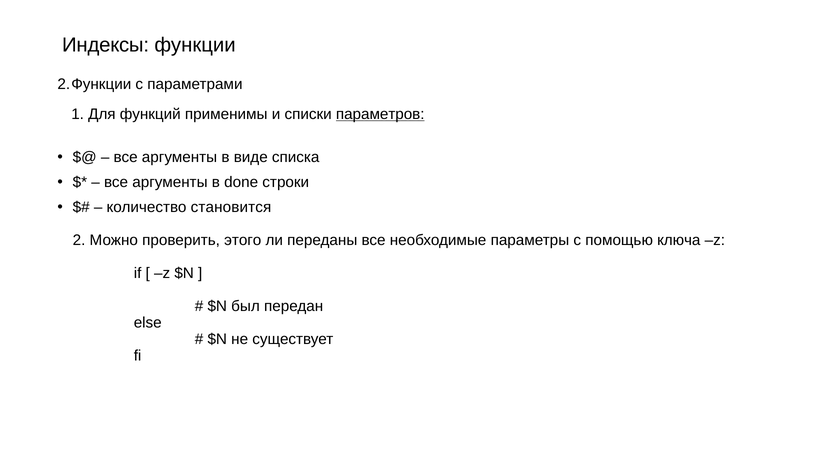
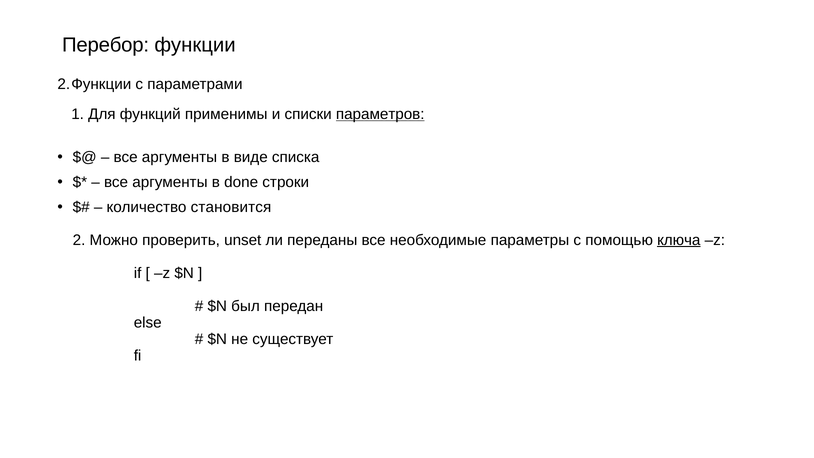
Индексы: Индексы -> Перебор
этого: этого -> unset
ключа underline: none -> present
